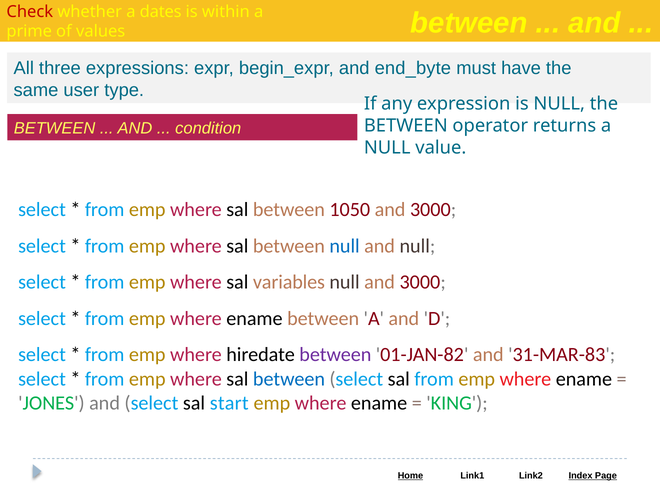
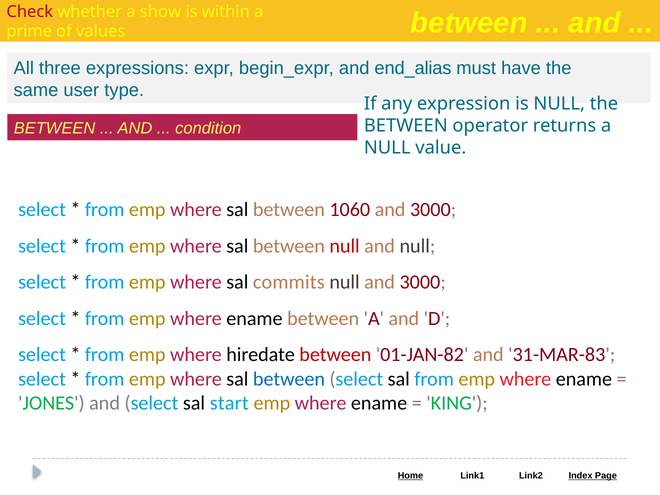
dates: dates -> show
end_byte: end_byte -> end_alias
1050: 1050 -> 1060
null at (345, 246) colour: blue -> red
variables: variables -> commits
between at (335, 355) colour: purple -> red
